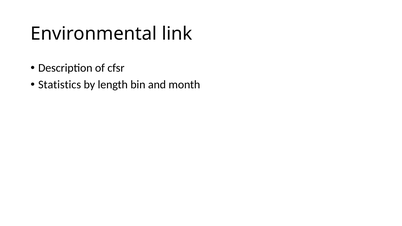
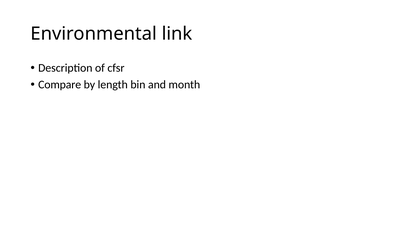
Statistics: Statistics -> Compare
